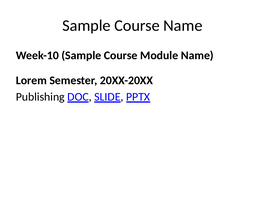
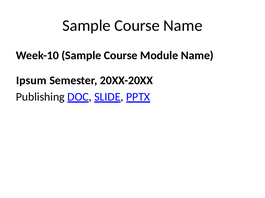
Lorem: Lorem -> Ipsum
